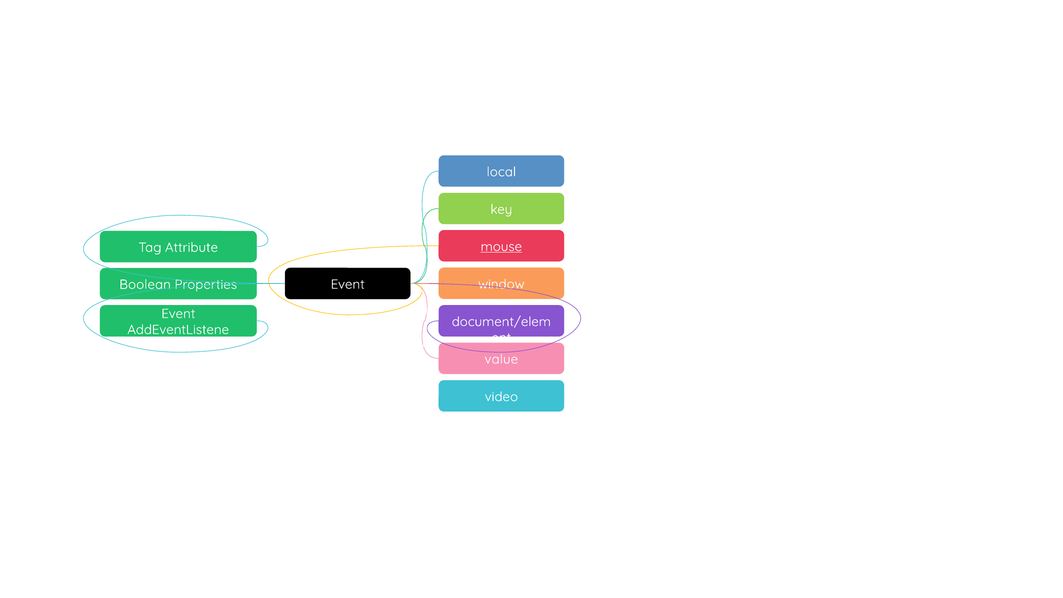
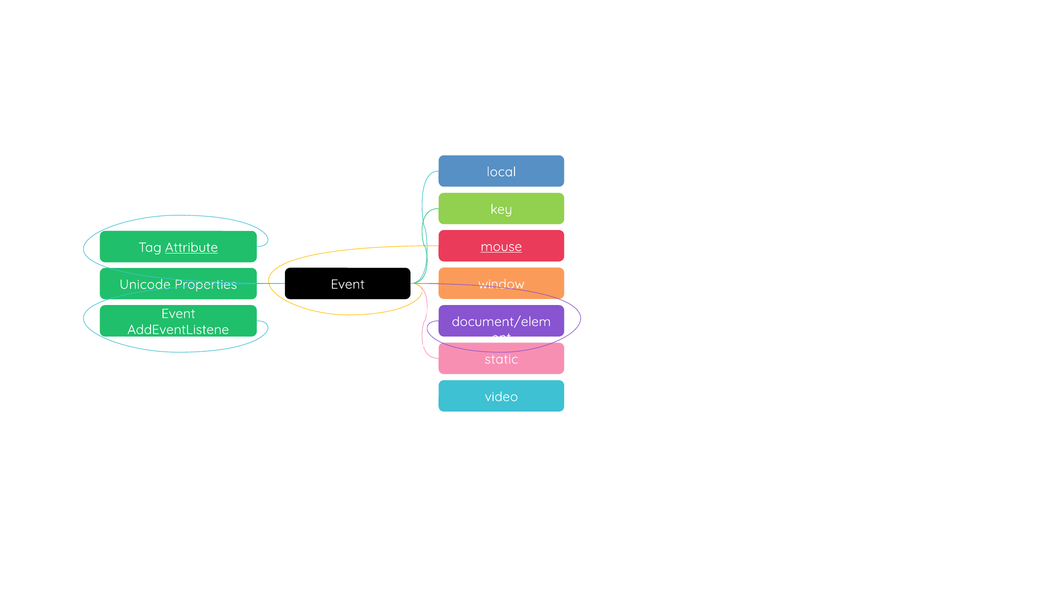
Attribute underline: none -> present
Boolean: Boolean -> Unicode
value: value -> static
